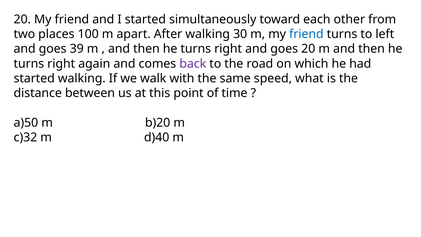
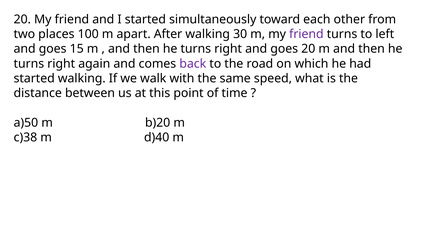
friend at (306, 34) colour: blue -> purple
39: 39 -> 15
c)32: c)32 -> c)38
